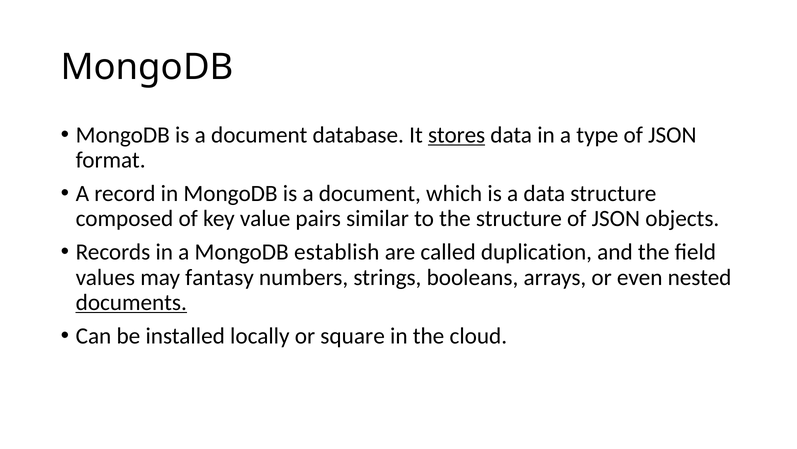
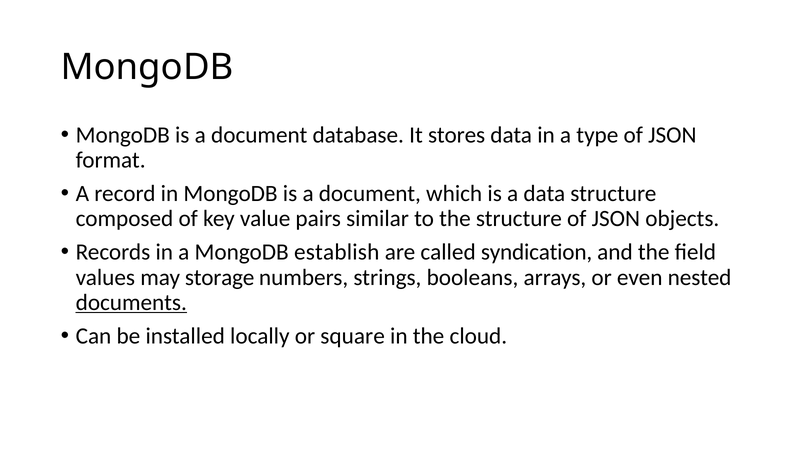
stores underline: present -> none
duplication: duplication -> syndication
fantasy: fantasy -> storage
